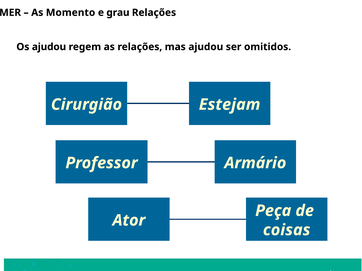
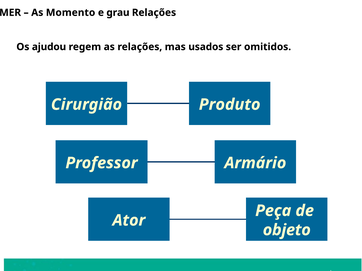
mas ajudou: ajudou -> usados
Estejam: Estejam -> Produto
coisas: coisas -> objeto
